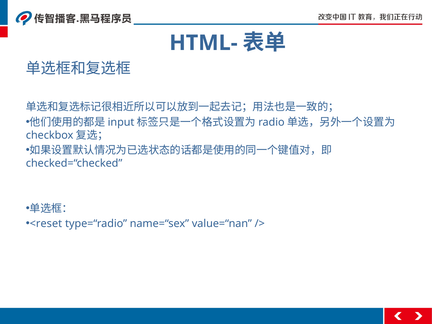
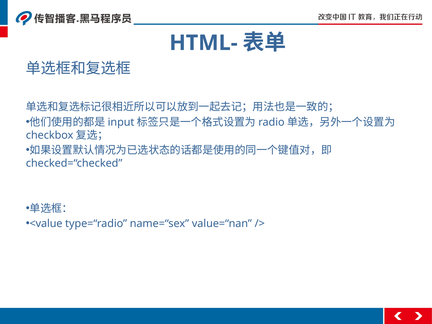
<reset: <reset -> <value
